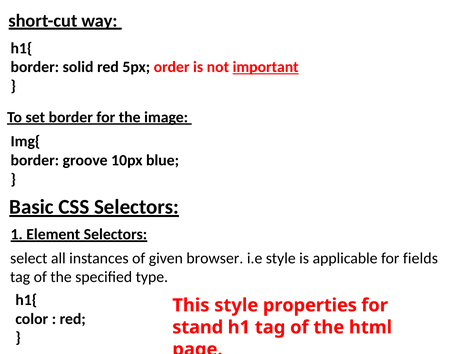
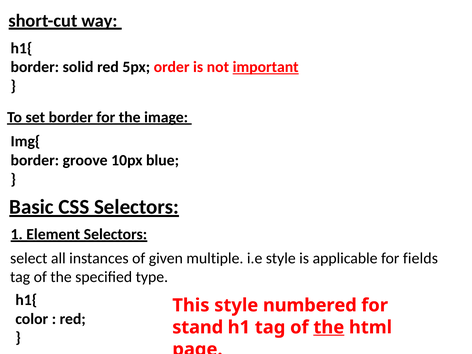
browser: browser -> multiple
properties: properties -> numbered
the at (329, 327) underline: none -> present
